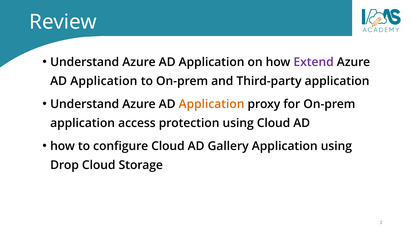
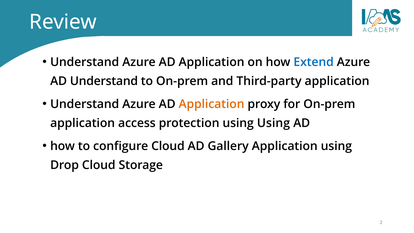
Extend colour: purple -> blue
Application at (104, 81): Application -> Understand
using Cloud: Cloud -> Using
